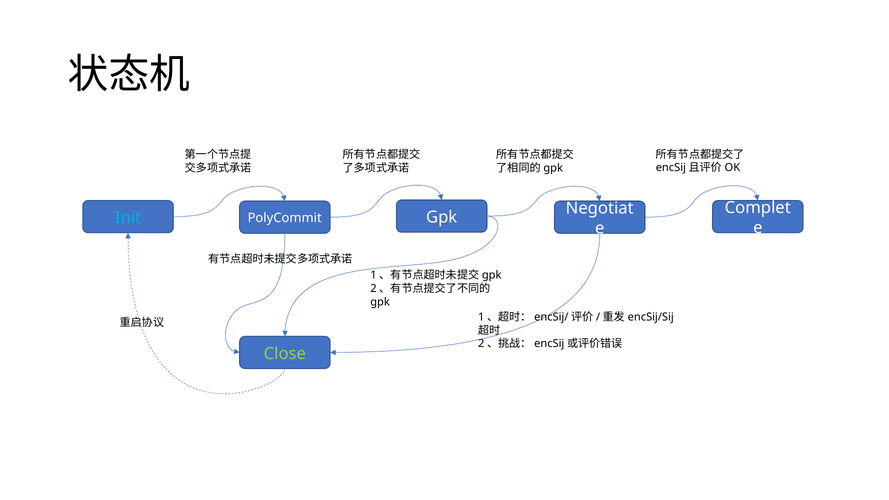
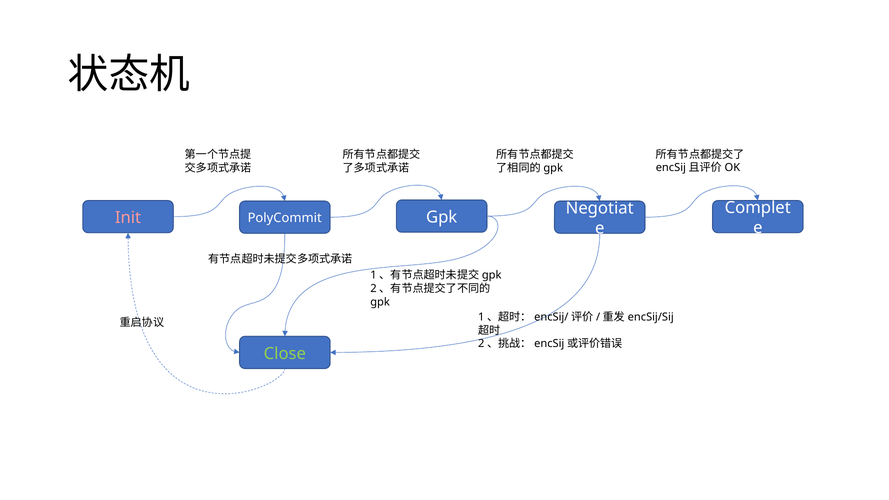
Init colour: light blue -> pink
